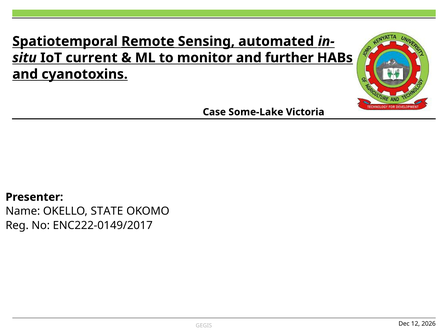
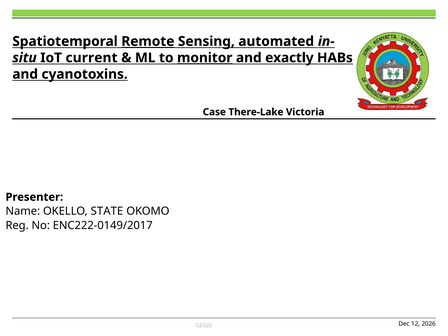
monitor underline: none -> present
further: further -> exactly
Some-Lake: Some-Lake -> There-Lake
